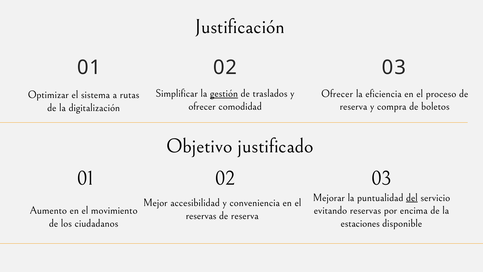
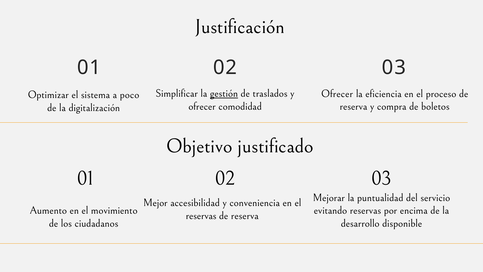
rutas: rutas -> poco
del underline: present -> none
estaciones: estaciones -> desarrollo
